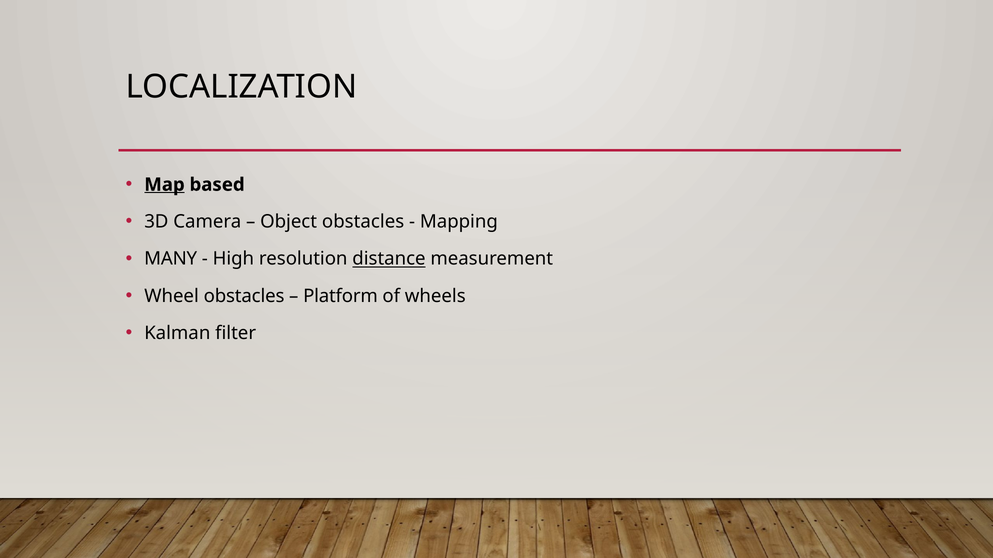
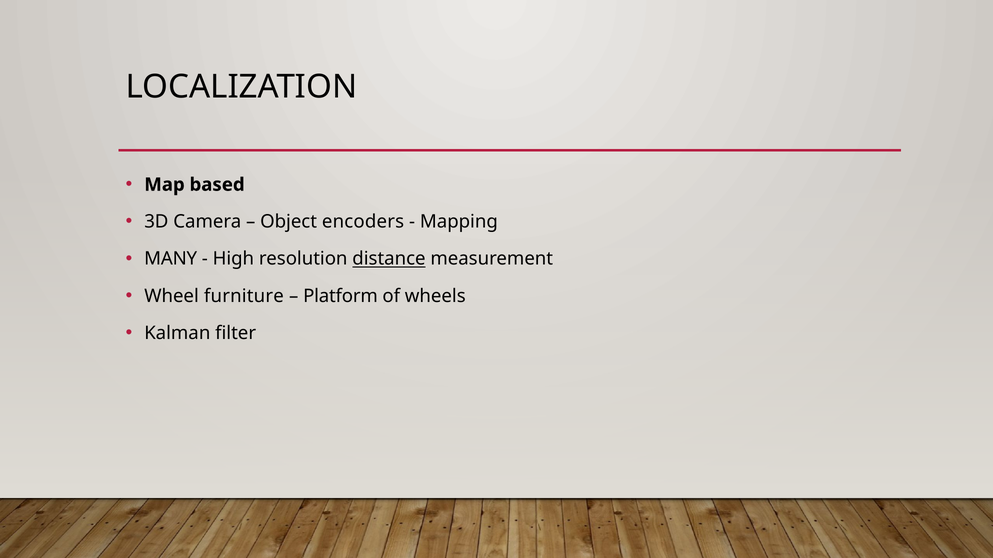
Map underline: present -> none
Object obstacles: obstacles -> encoders
Wheel obstacles: obstacles -> furniture
